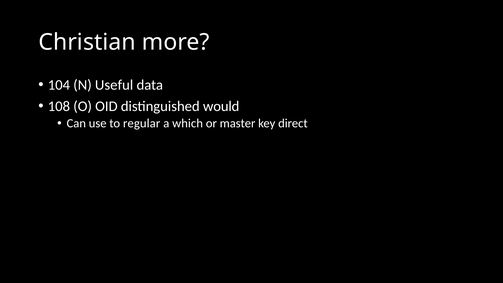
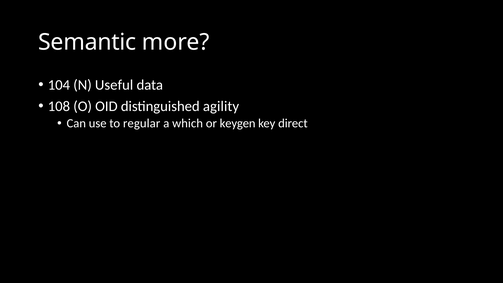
Christian: Christian -> Semantic
would: would -> agility
master: master -> keygen
